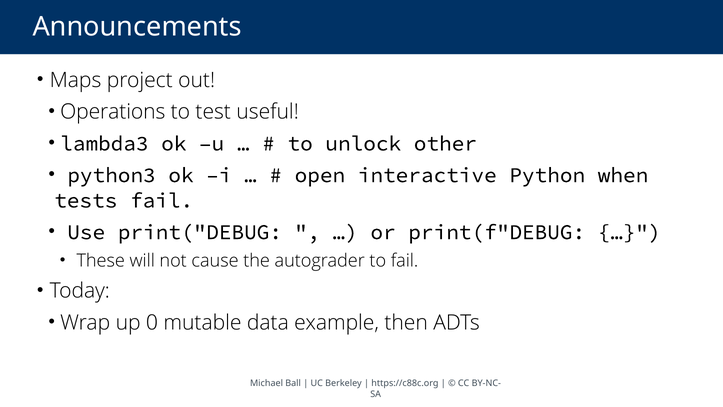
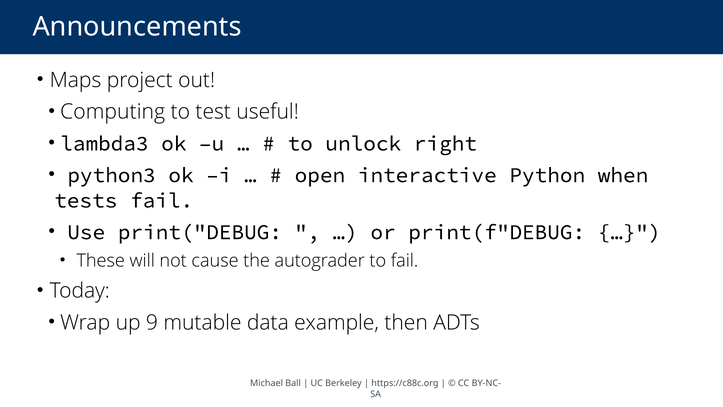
Operations: Operations -> Computing
other: other -> right
0: 0 -> 9
